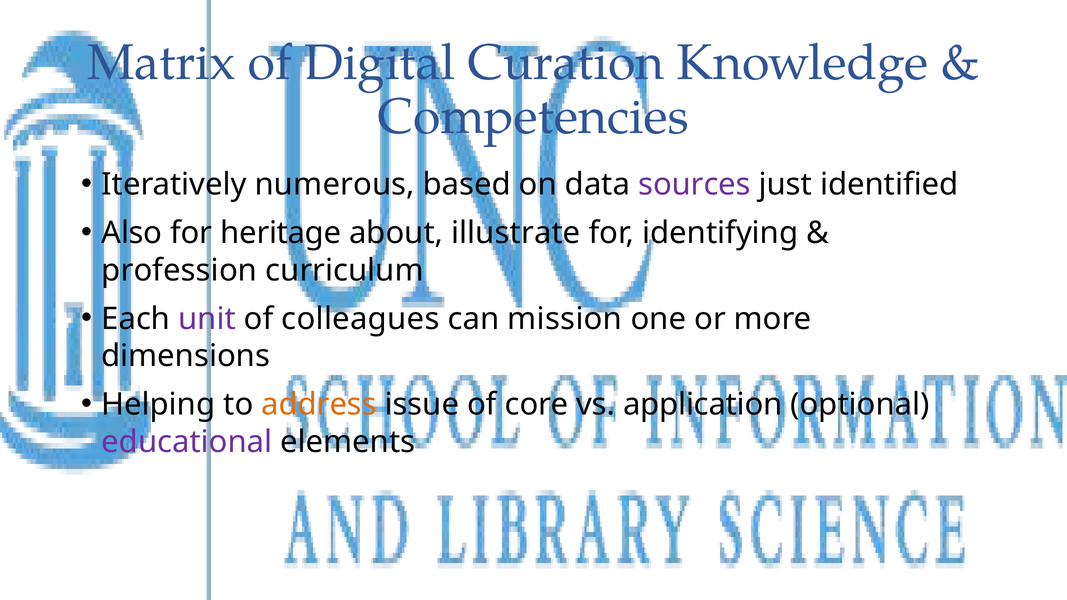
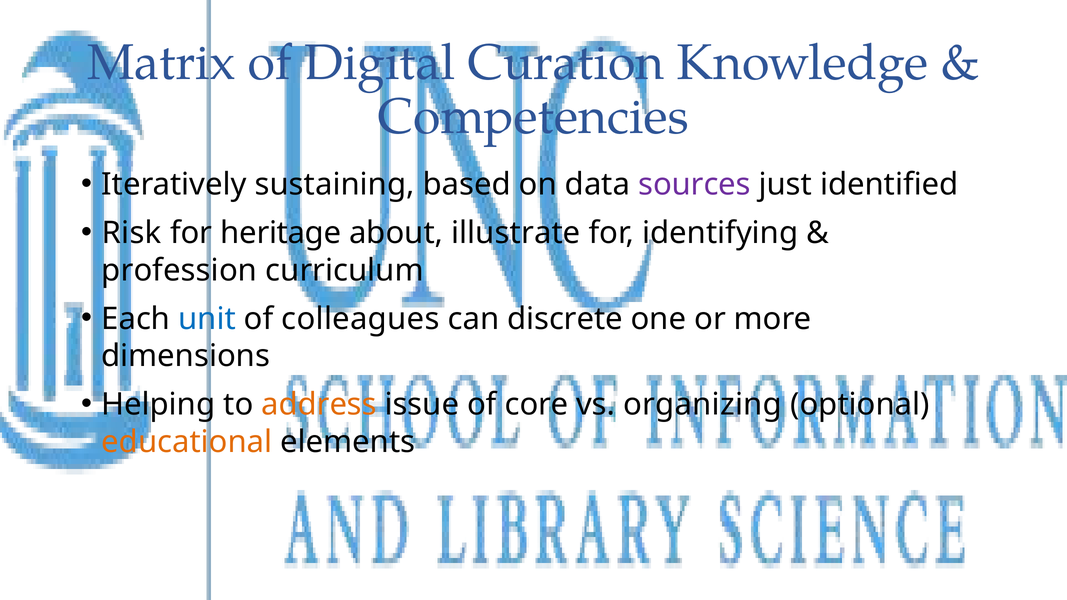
numerous: numerous -> sustaining
Also: Also -> Risk
unit colour: purple -> blue
mission: mission -> discrete
application: application -> organizing
educational colour: purple -> orange
